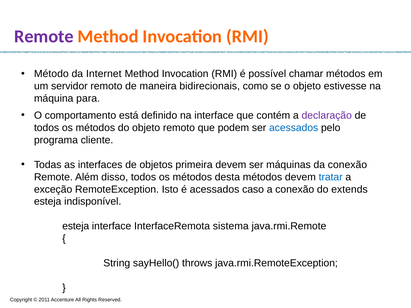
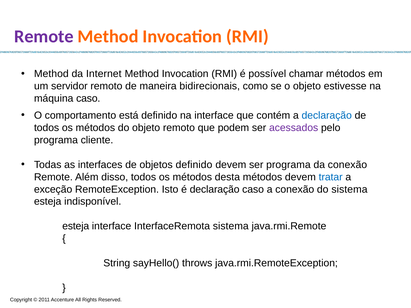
Método at (51, 74): Método -> Method
máquina para: para -> caso
declaração at (327, 115) colour: purple -> blue
acessados at (294, 128) colour: blue -> purple
objetos primeira: primeira -> definido
ser máquinas: máquinas -> programa
é acessados: acessados -> declaração
do extends: extends -> sistema
